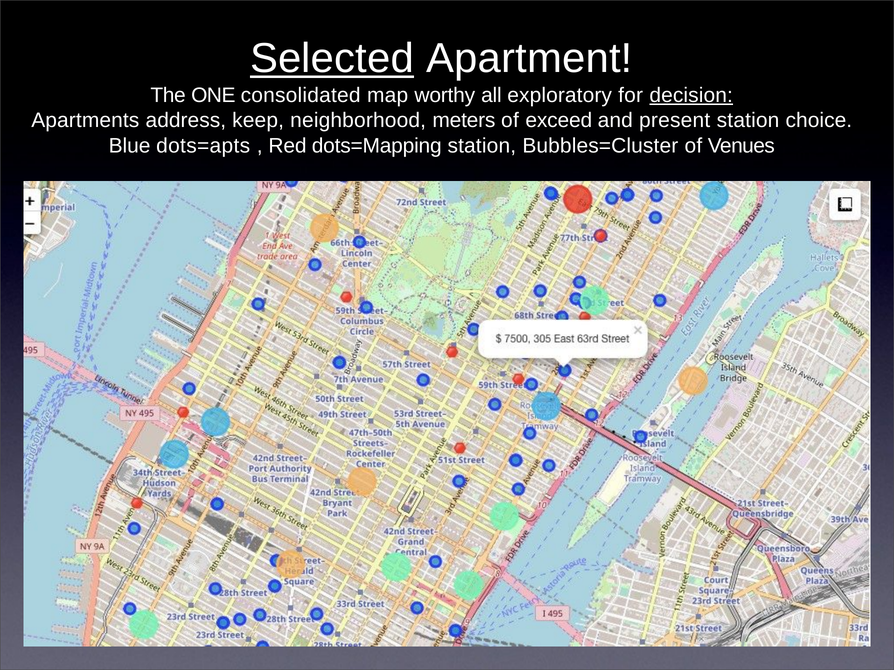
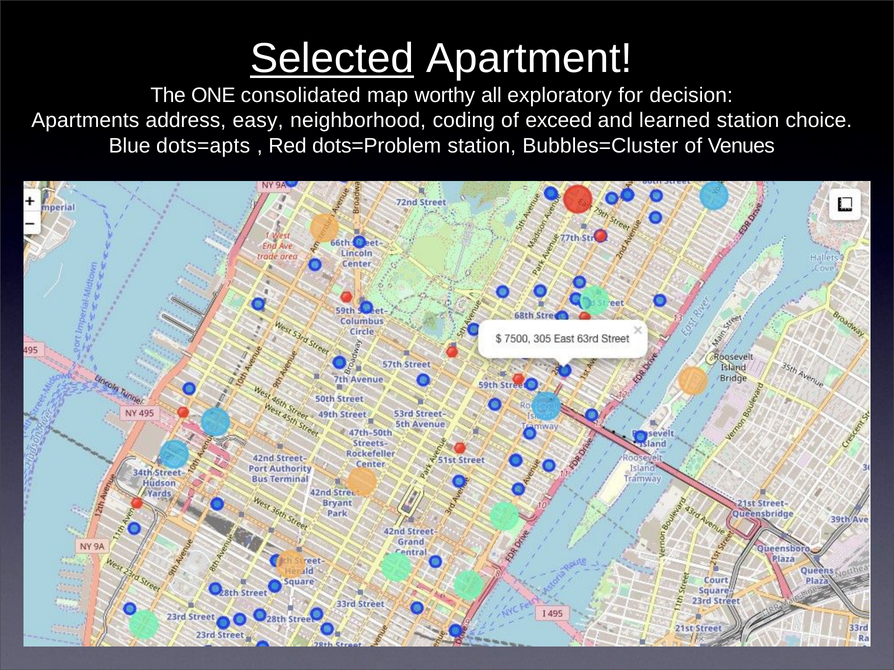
decision underline: present -> none
keep: keep -> easy
meters: meters -> coding
present: present -> learned
dots=Mapping: dots=Mapping -> dots=Problem
